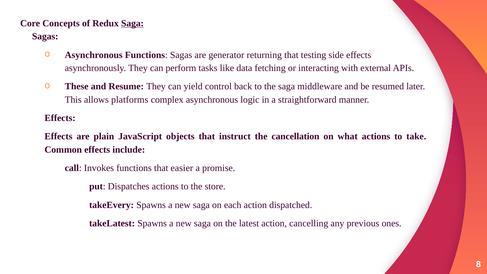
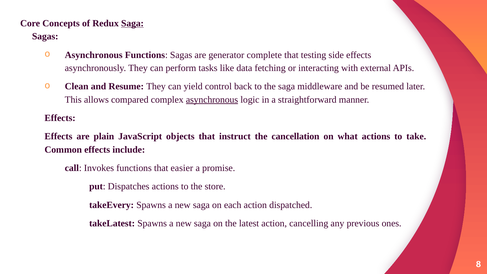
returning: returning -> complete
These: These -> Clean
platforms: platforms -> compared
asynchronous at (212, 100) underline: none -> present
